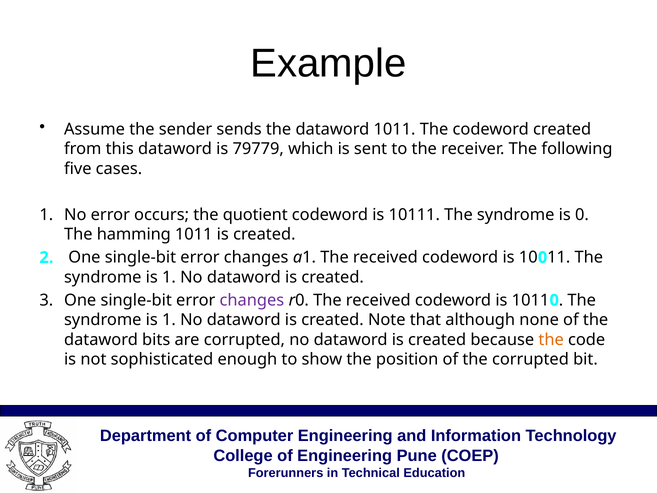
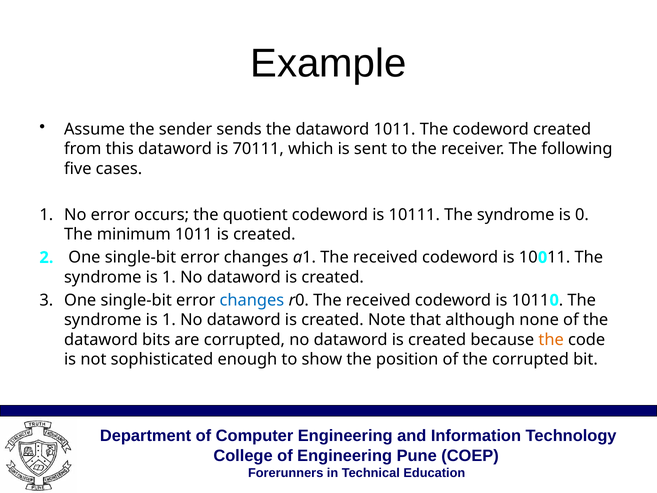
79779: 79779 -> 70111
hamming: hamming -> minimum
changes at (252, 300) colour: purple -> blue
